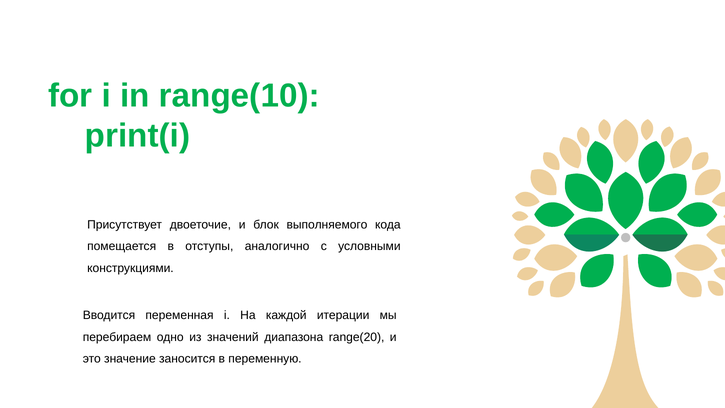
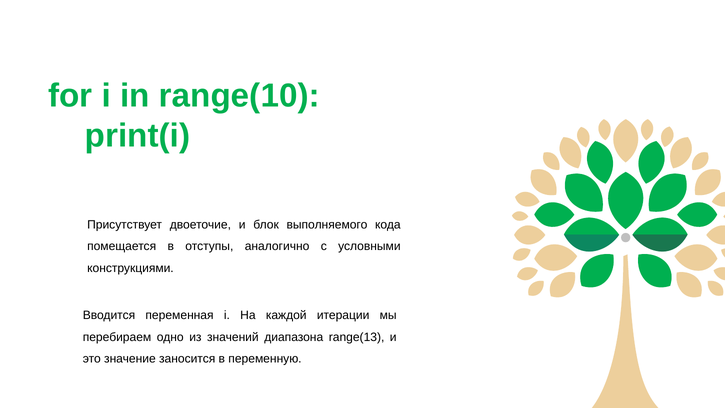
range(20: range(20 -> range(13
